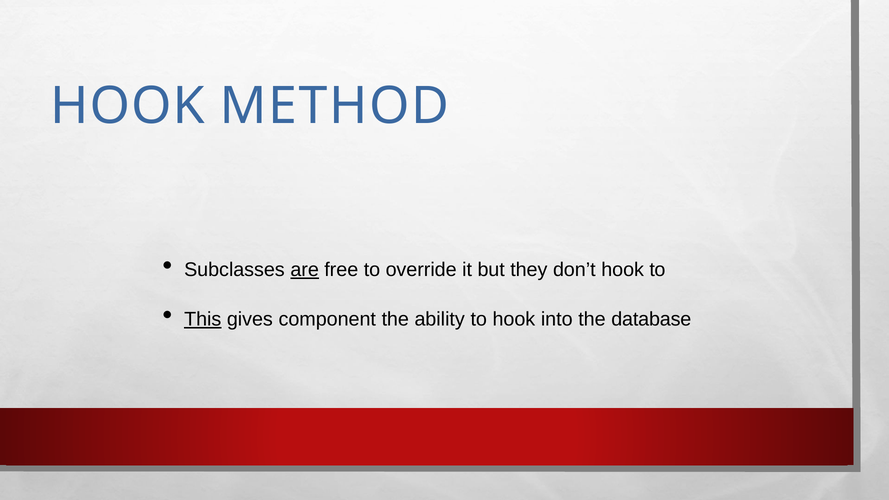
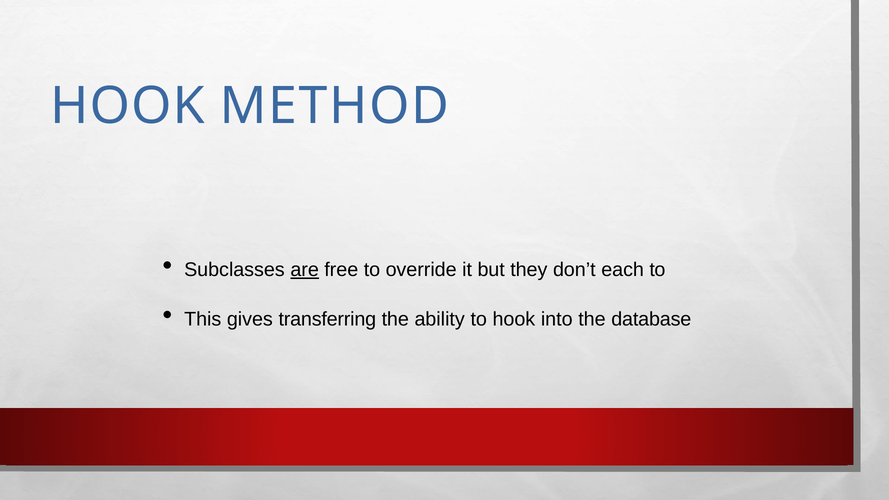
don’t hook: hook -> each
This underline: present -> none
component: component -> transferring
